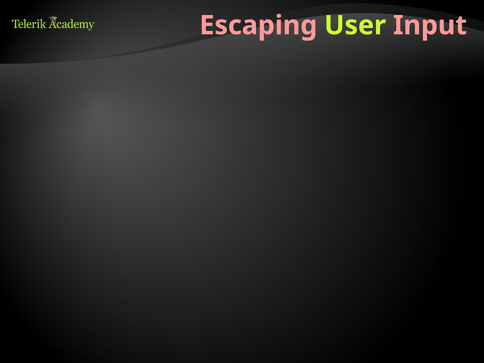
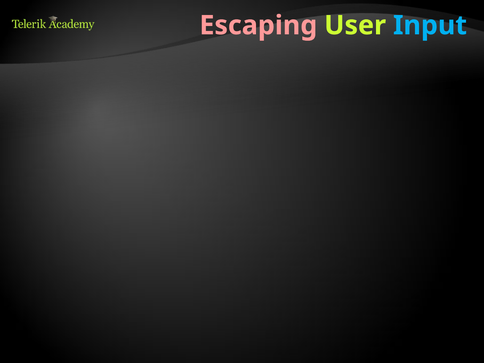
Input at (430, 25) colour: pink -> light blue
